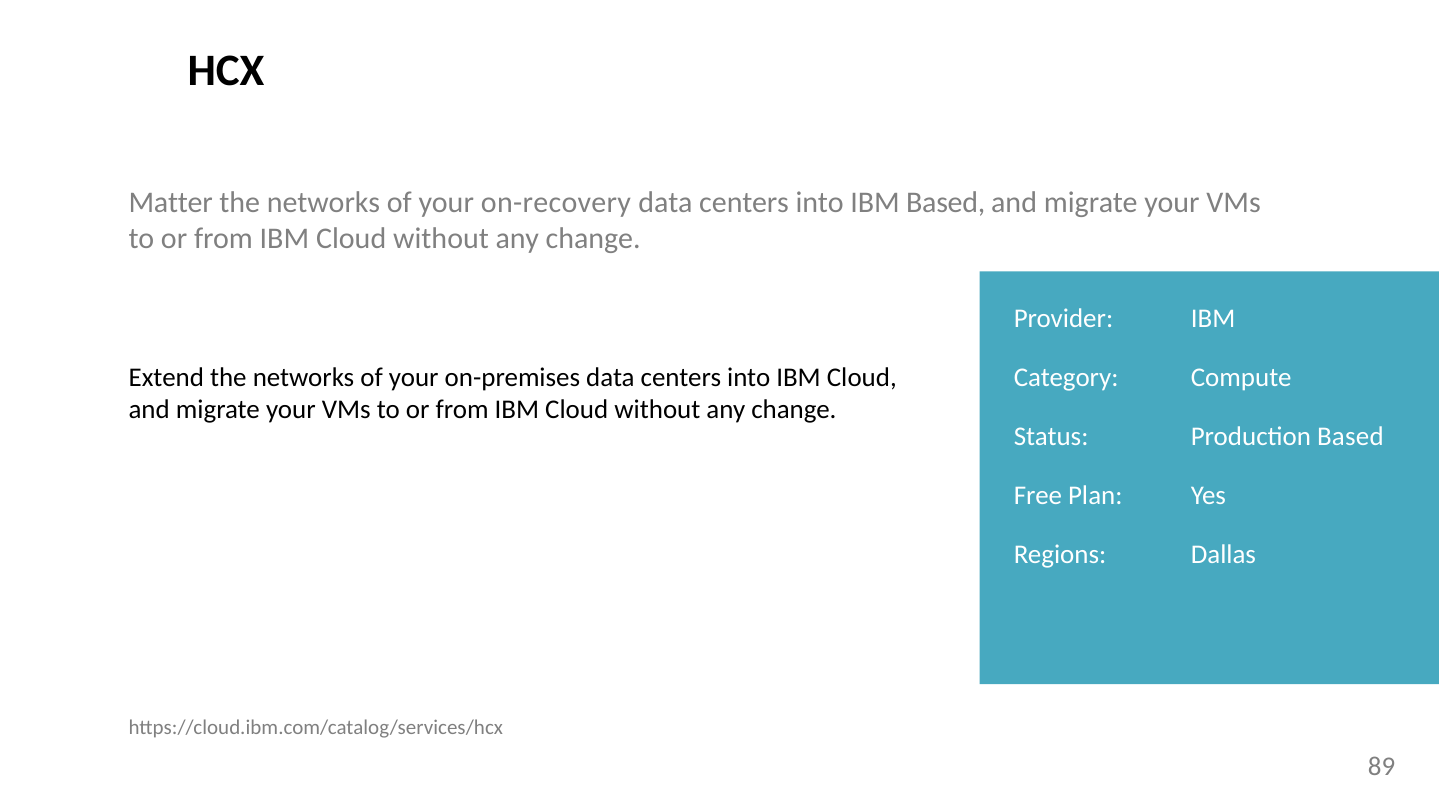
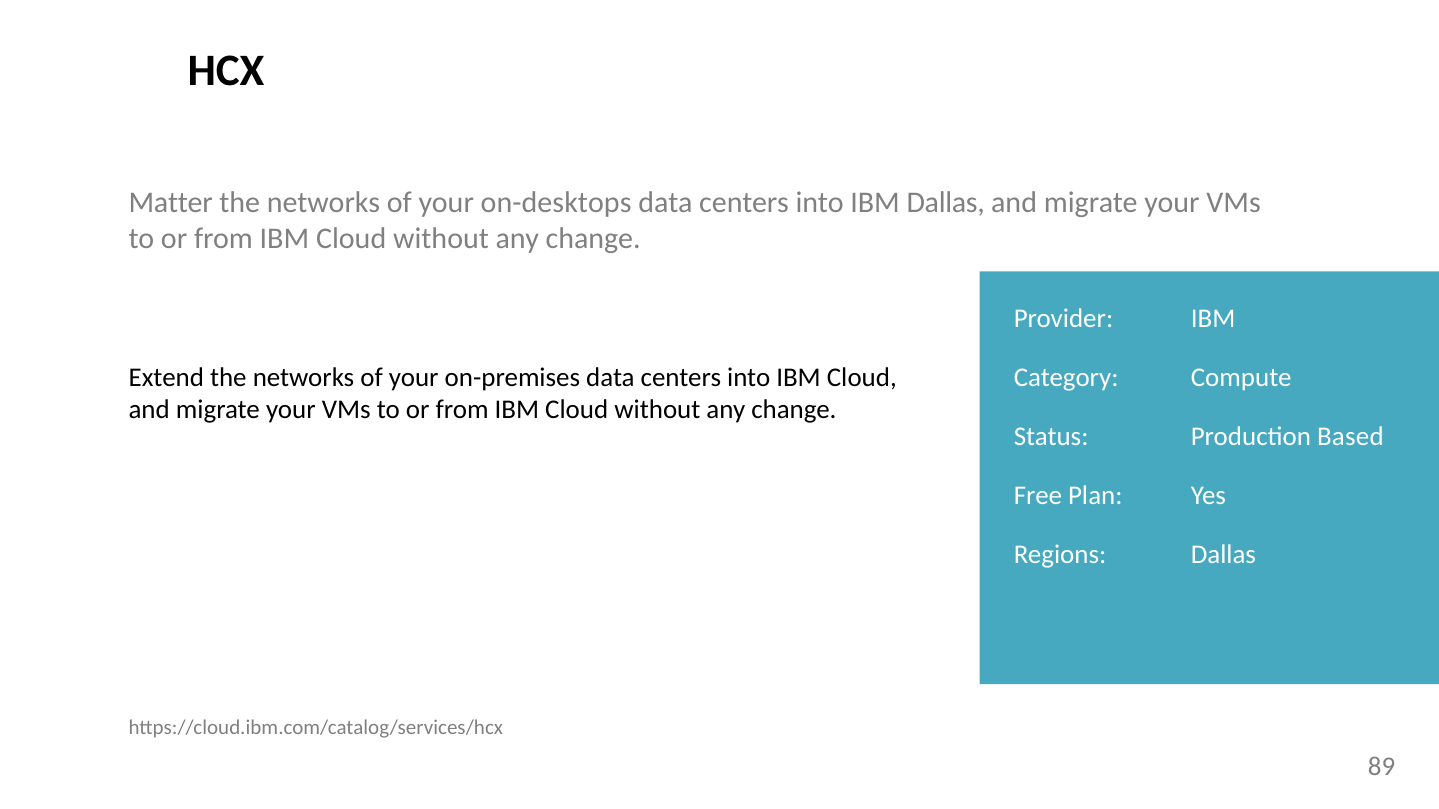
on-recovery: on-recovery -> on-desktops
IBM Based: Based -> Dallas
